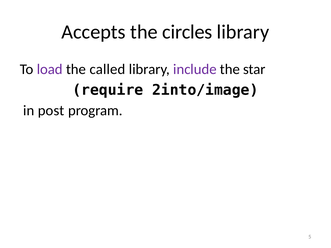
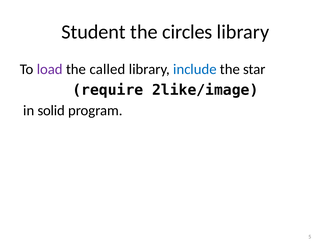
Accepts: Accepts -> Student
include colour: purple -> blue
2into/image: 2into/image -> 2like/image
post: post -> solid
